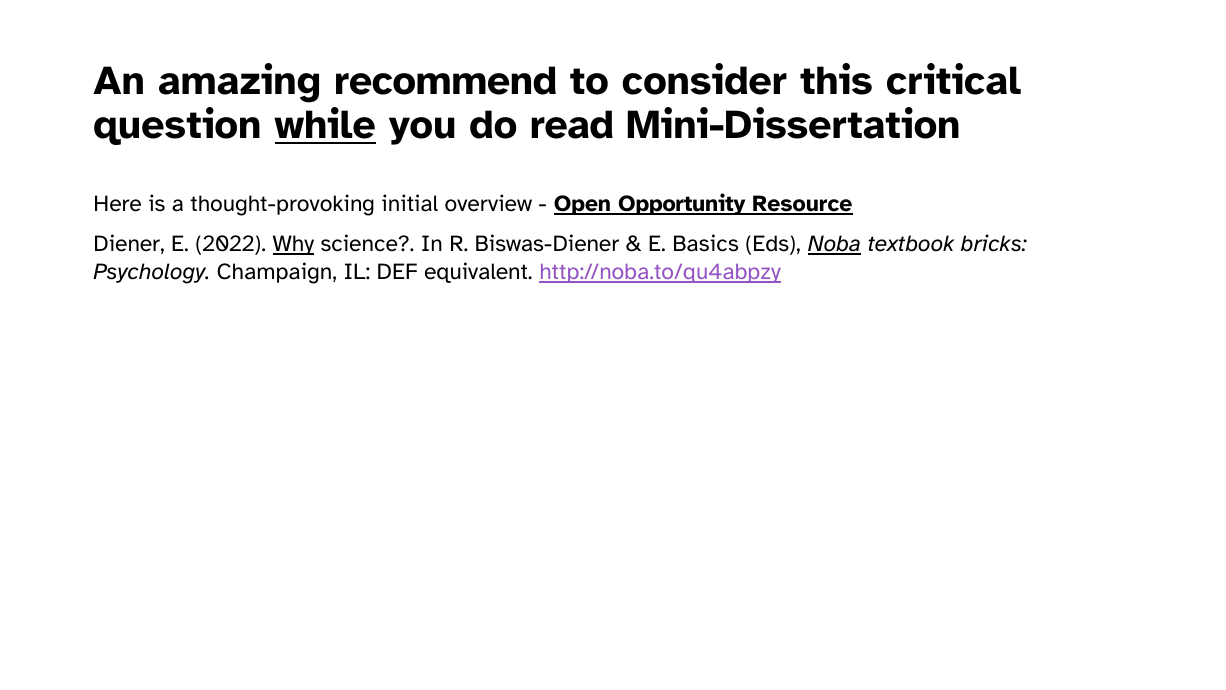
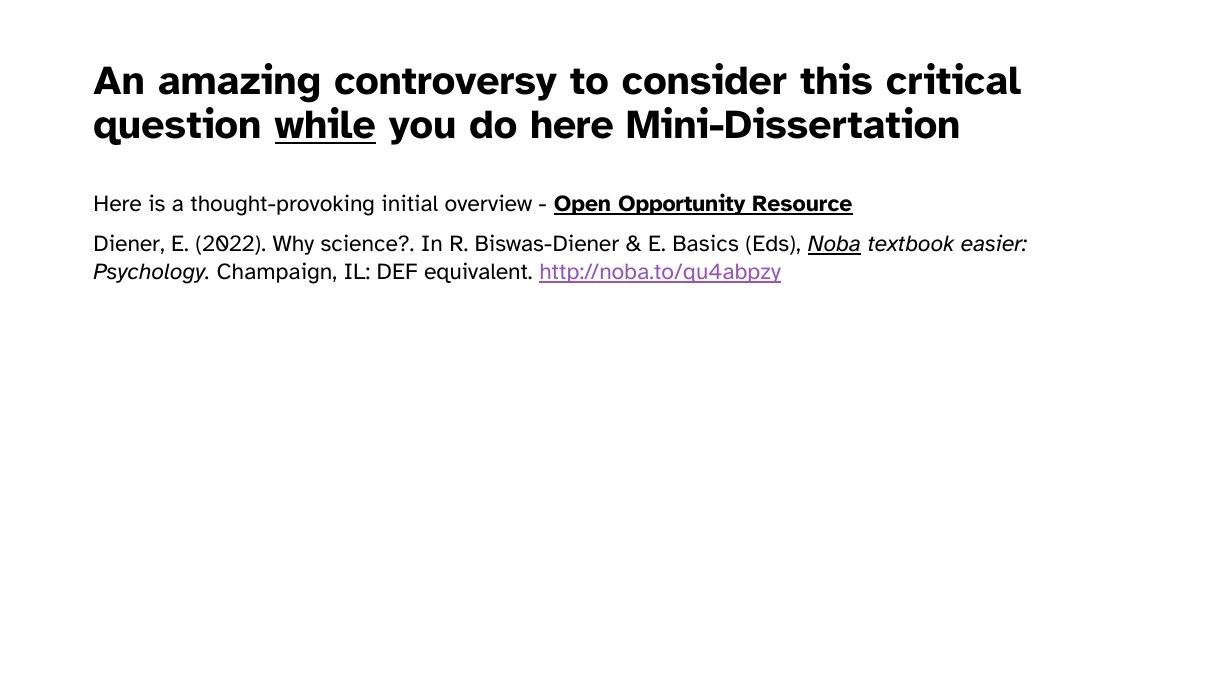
recommend: recommend -> controversy
do read: read -> here
Why underline: present -> none
bricks: bricks -> easier
